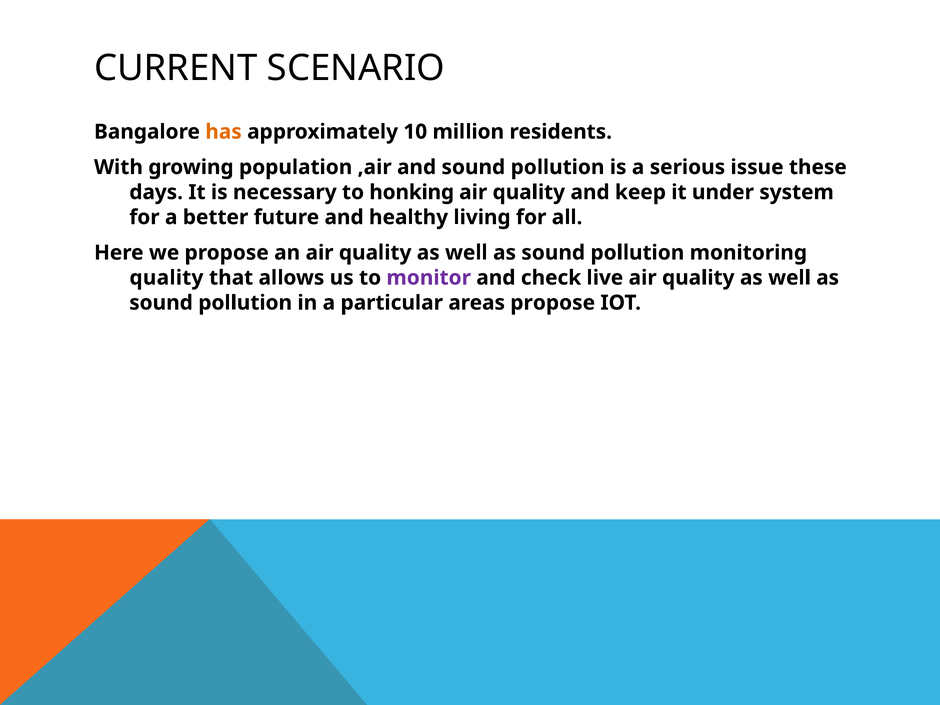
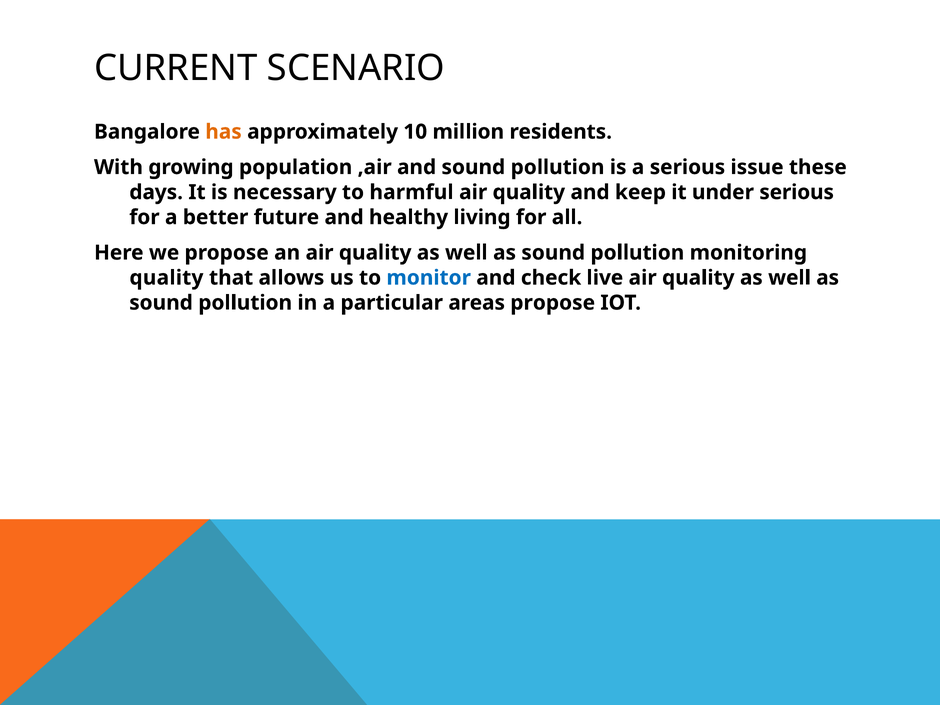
honking: honking -> harmful
under system: system -> serious
monitor colour: purple -> blue
